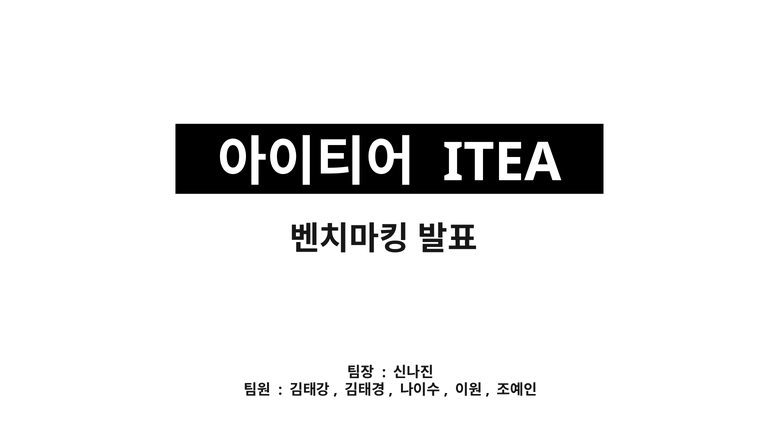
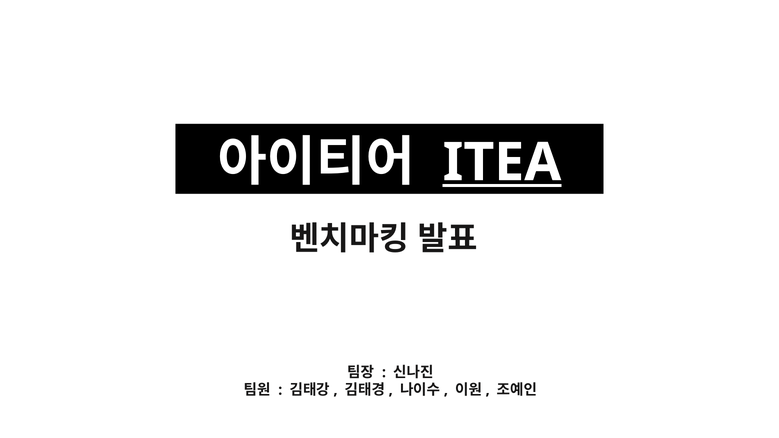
ITEA underline: none -> present
